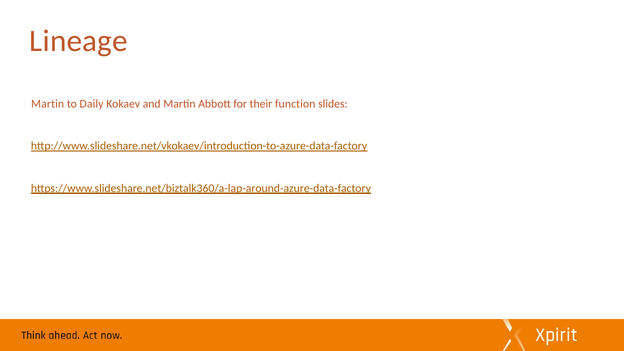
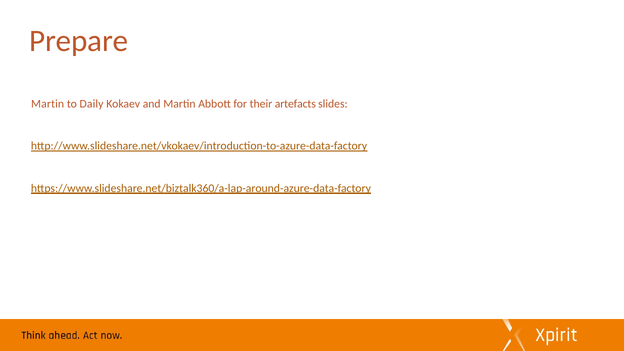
Lineage: Lineage -> Prepare
function: function -> artefacts
